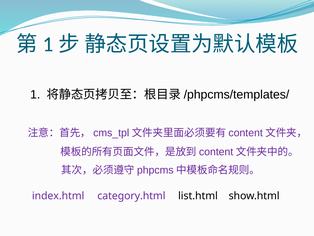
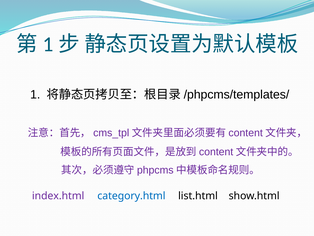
category.html colour: purple -> blue
